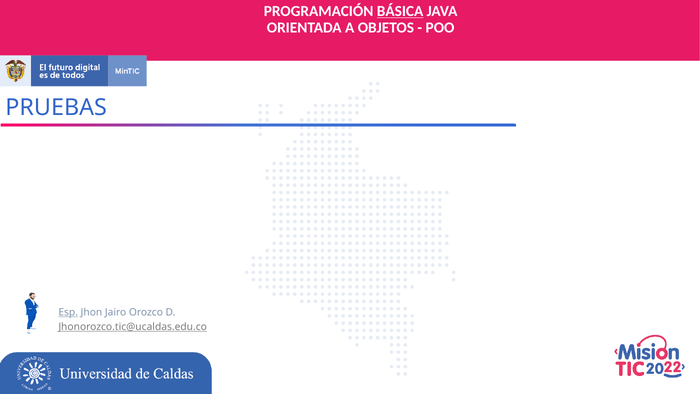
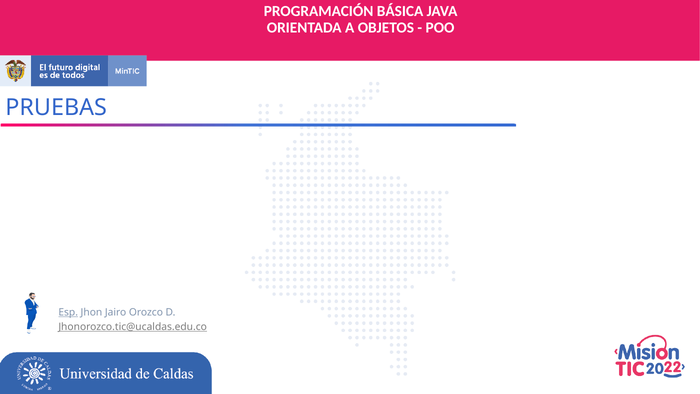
BÁSICA underline: present -> none
